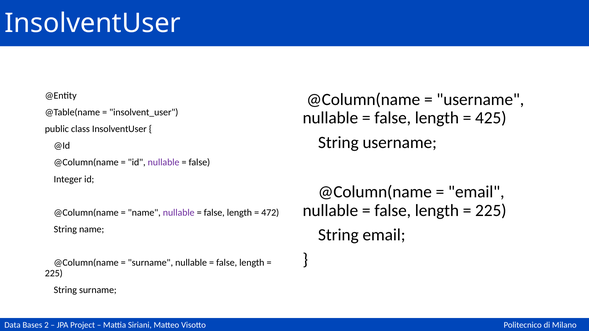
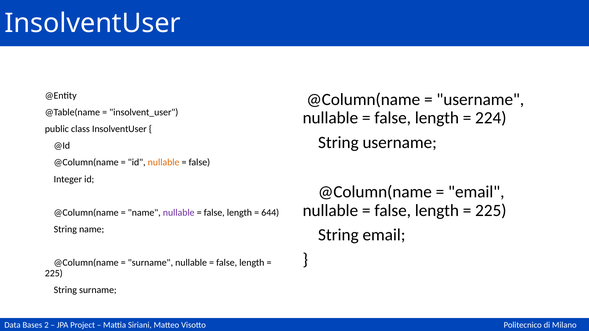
425: 425 -> 224
nullable at (164, 163) colour: purple -> orange
472: 472 -> 644
